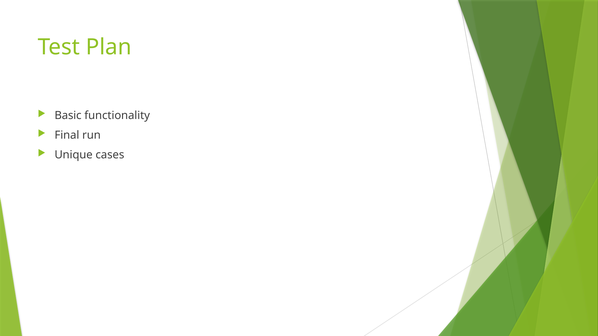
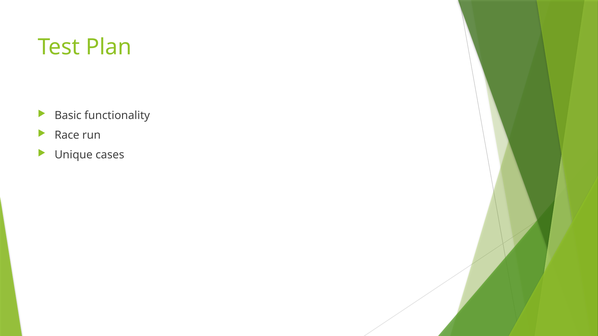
Final: Final -> Race
